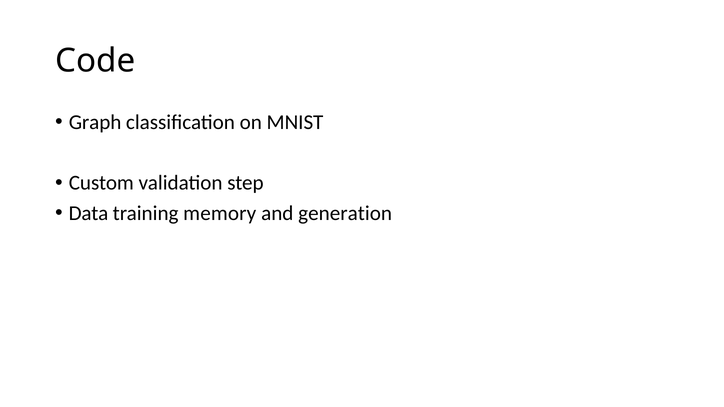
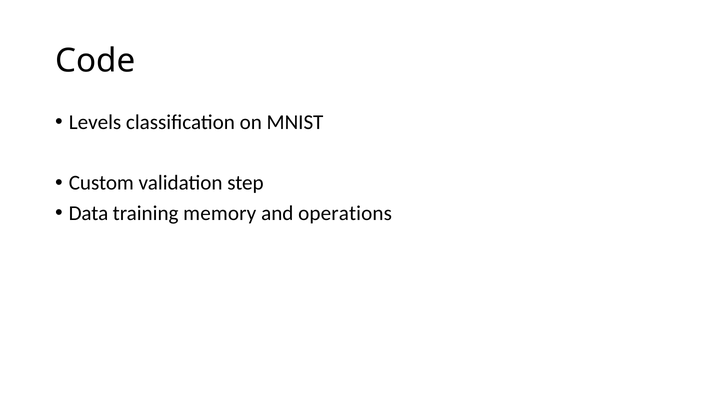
Graph: Graph -> Levels
generation: generation -> operations
